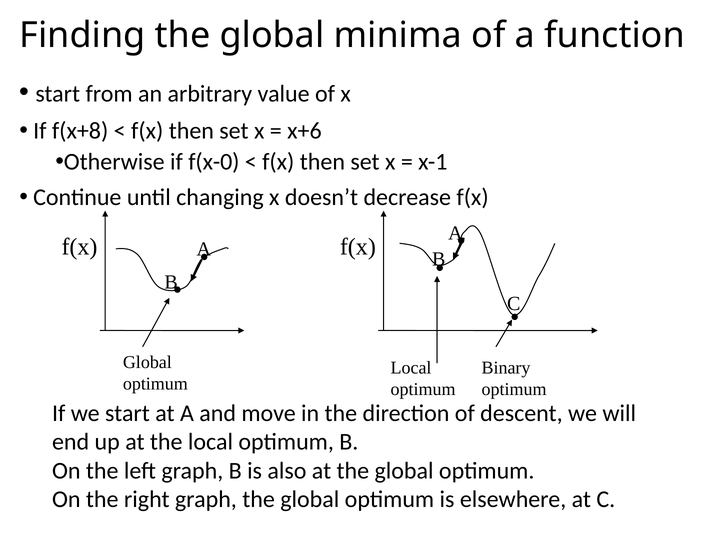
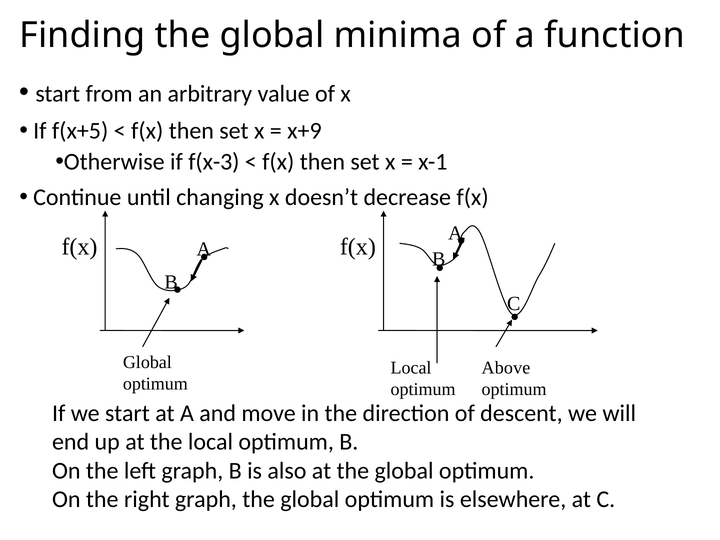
f(x+8: f(x+8 -> f(x+5
x+6: x+6 -> x+9
f(x-0: f(x-0 -> f(x-3
Binary: Binary -> Above
